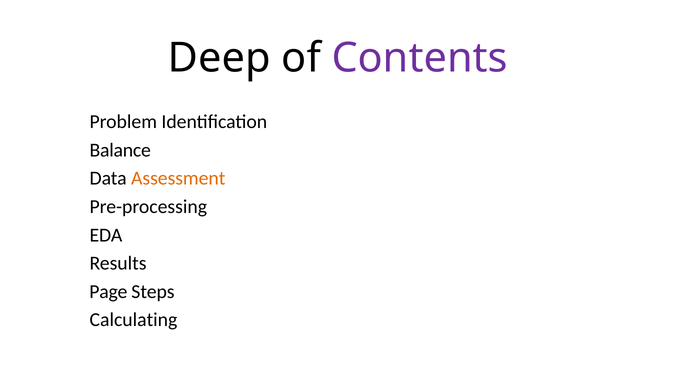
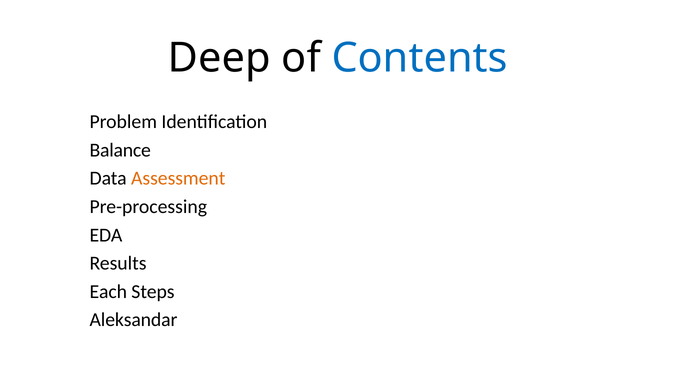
Contents colour: purple -> blue
Page: Page -> Each
Calculating: Calculating -> Aleksandar
